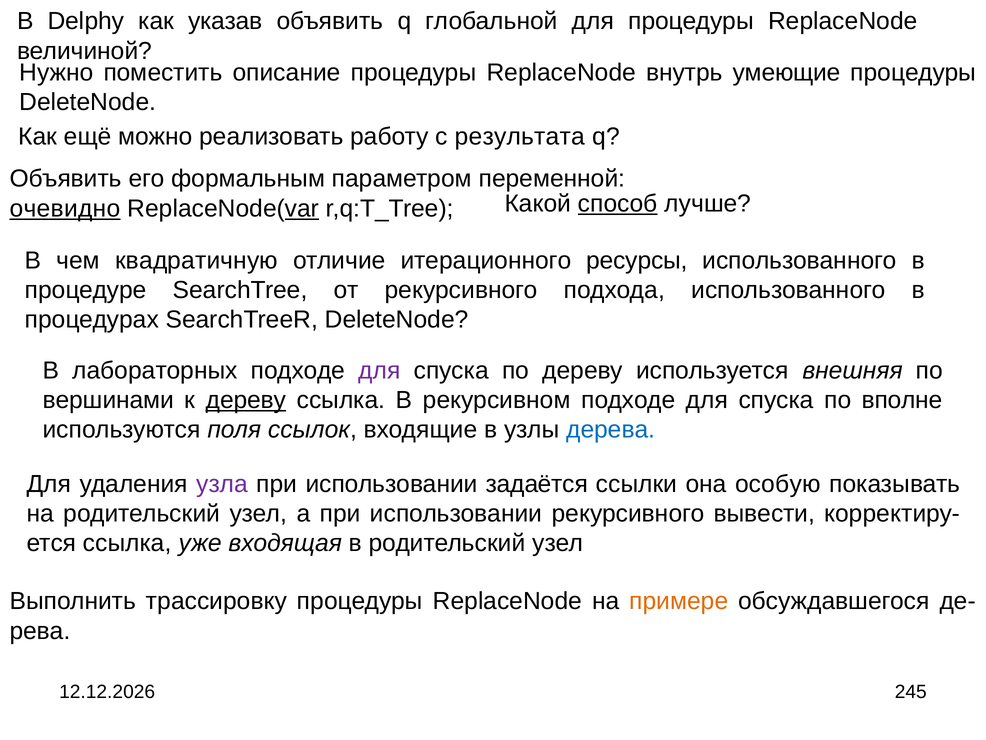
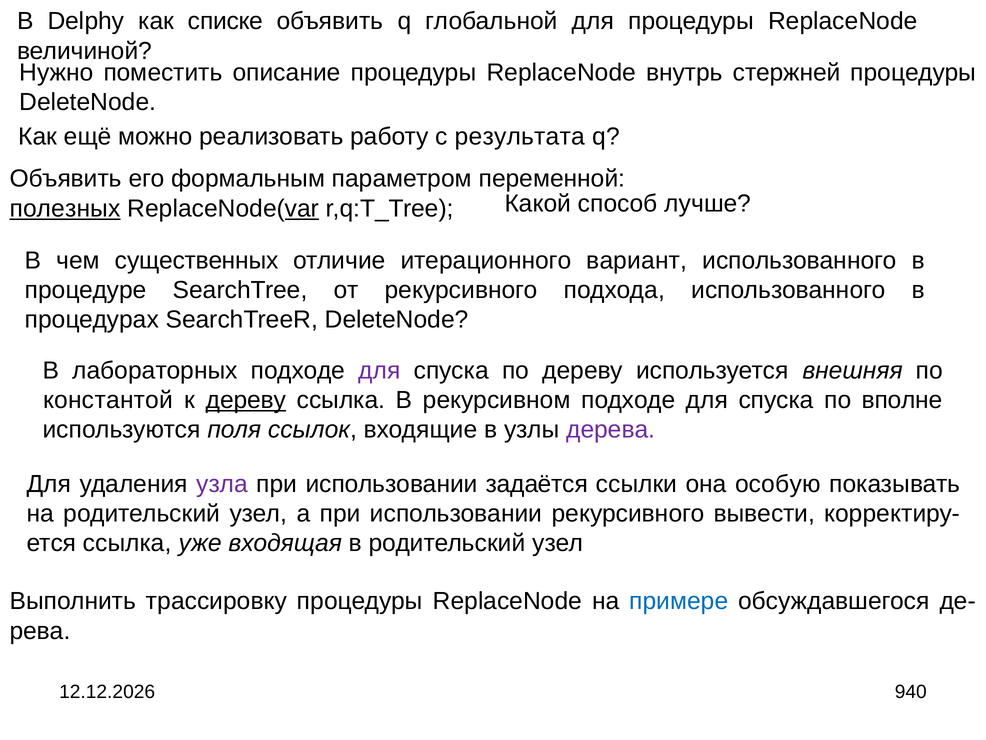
указав: указав -> списке
умеющие: умеющие -> стержней
очевидно: очевидно -> полезных
способ underline: present -> none
квадратичную: квадратичную -> существенных
ресурсы: ресурсы -> вариант
вершинами: вершинами -> константой
дерева colour: blue -> purple
примере colour: orange -> blue
245: 245 -> 940
